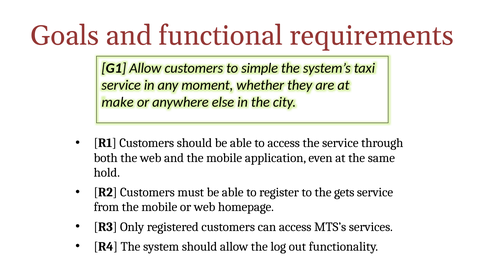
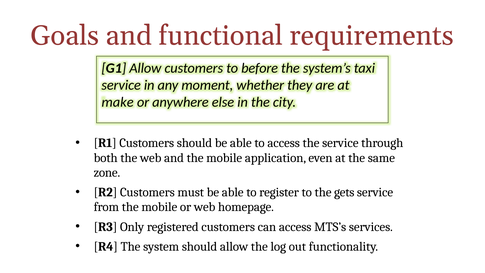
simple: simple -> before
hold: hold -> zone
